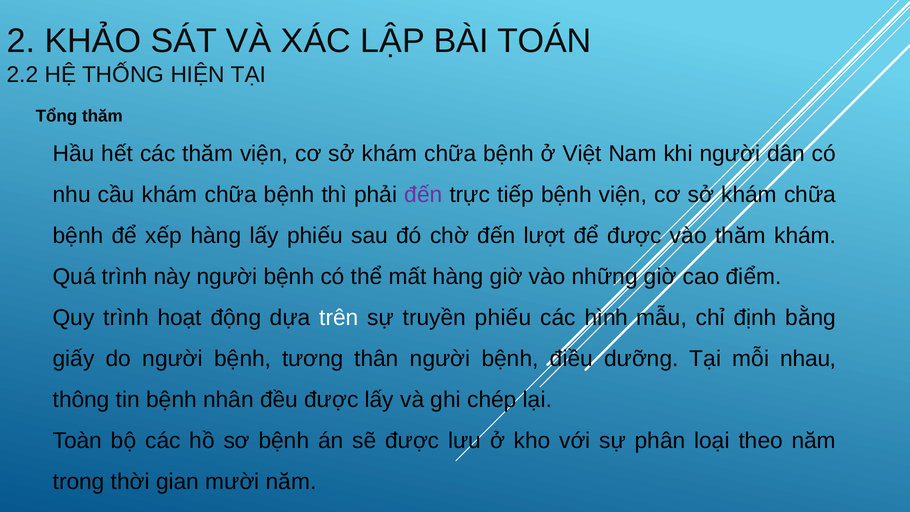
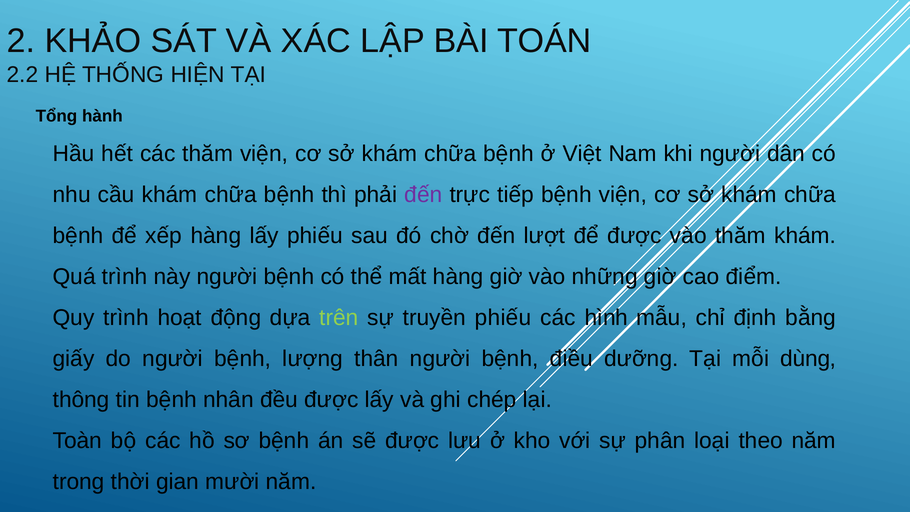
Tổng thăm: thăm -> hành
trên colour: white -> light green
tương: tương -> lượng
nhau: nhau -> dùng
